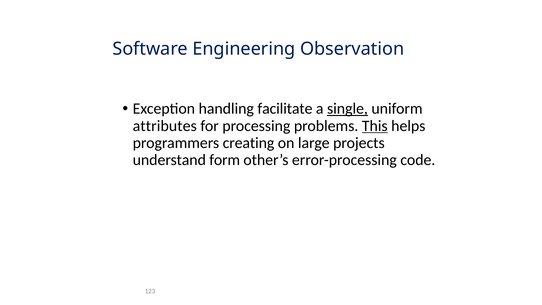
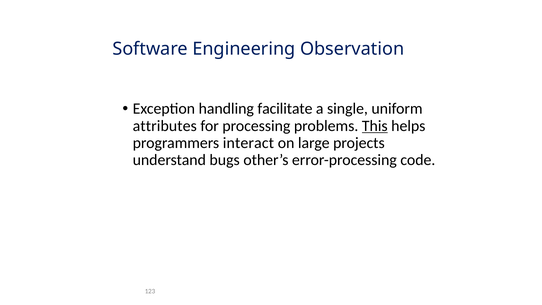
single underline: present -> none
creating: creating -> interact
form: form -> bugs
